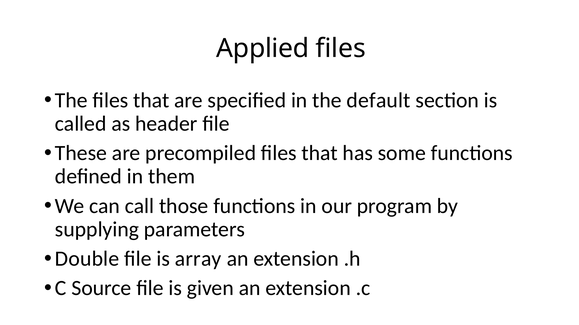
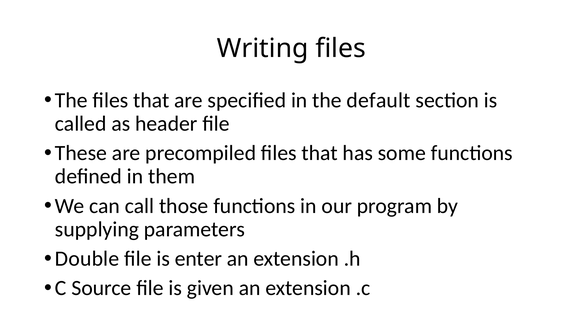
Applied: Applied -> Writing
array: array -> enter
